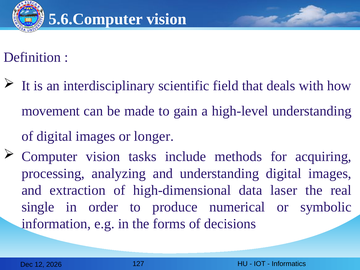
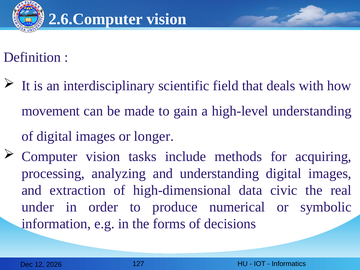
5.6.Computer: 5.6.Computer -> 2.6.Computer
laser: laser -> civic
single: single -> under
